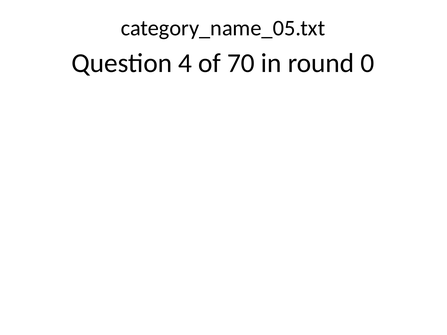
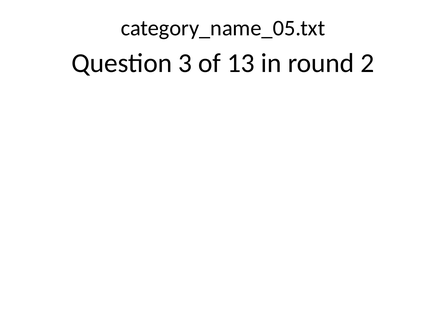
4: 4 -> 3
70: 70 -> 13
0: 0 -> 2
